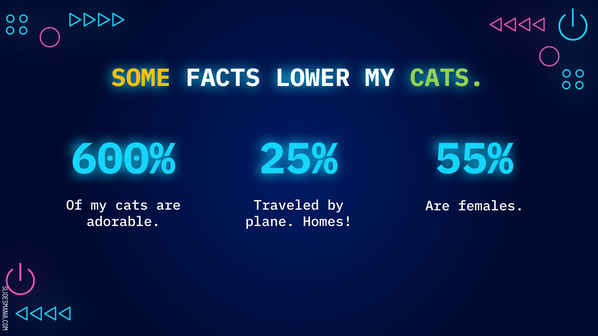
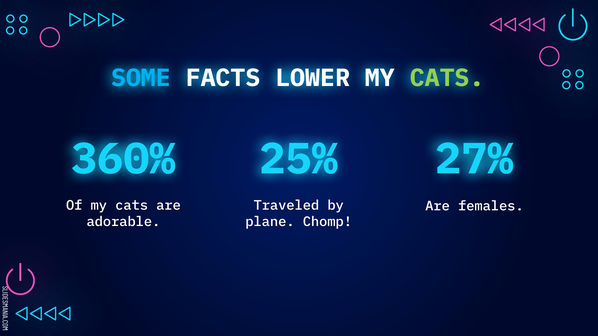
SOME colour: yellow -> light blue
600%: 600% -> 360%
55%: 55% -> 27%
Homes: Homes -> Chomp
